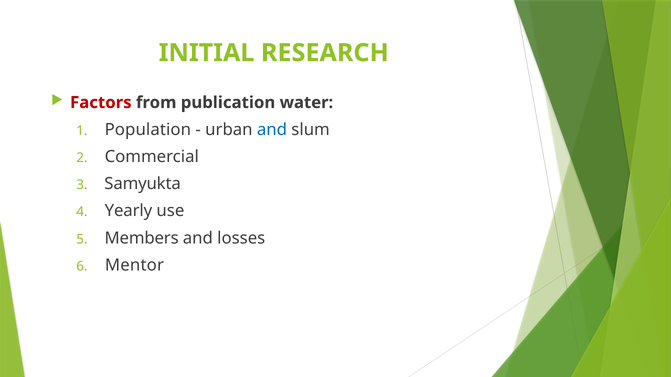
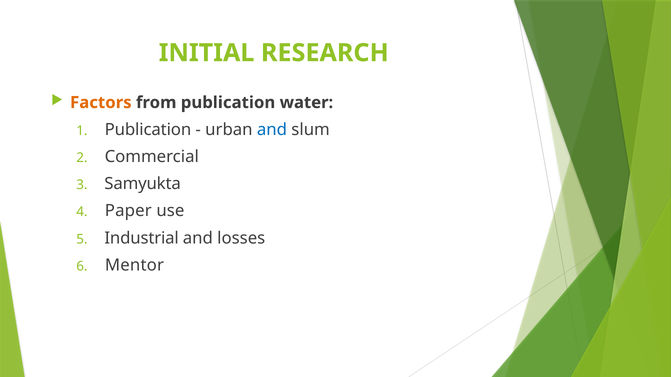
Factors colour: red -> orange
Population at (148, 130): Population -> Publication
Yearly: Yearly -> Paper
Members: Members -> Industrial
